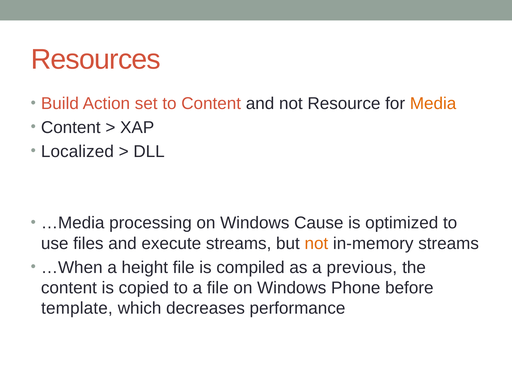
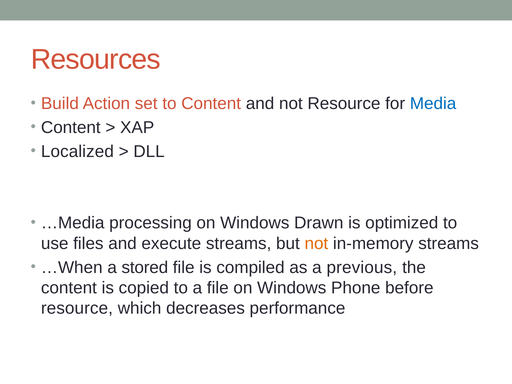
Media colour: orange -> blue
Cause: Cause -> Drawn
height: height -> stored
template at (77, 308): template -> resource
